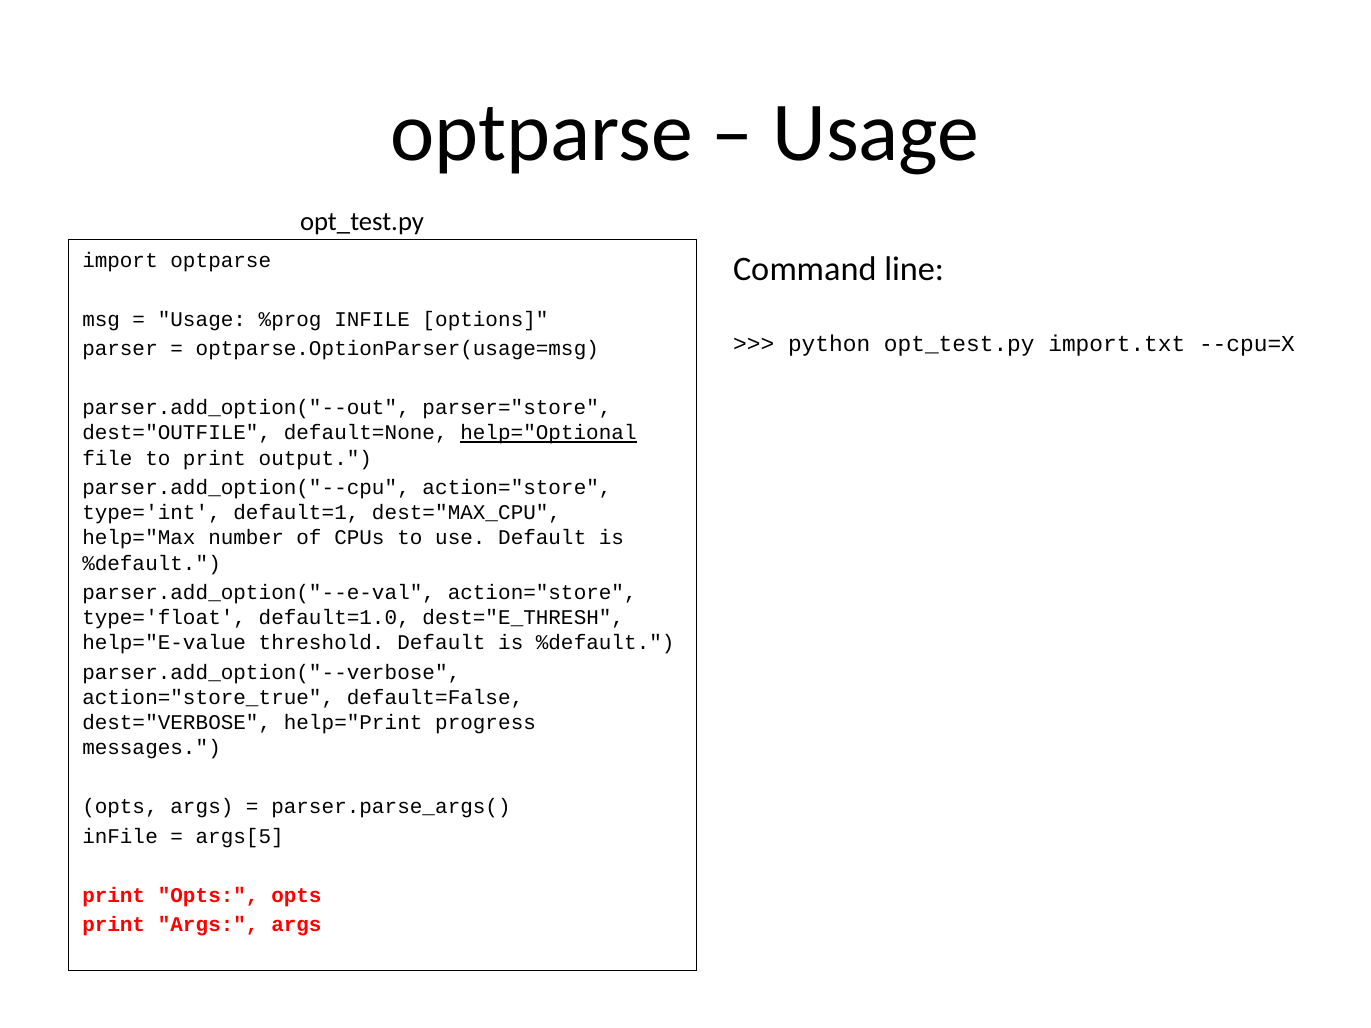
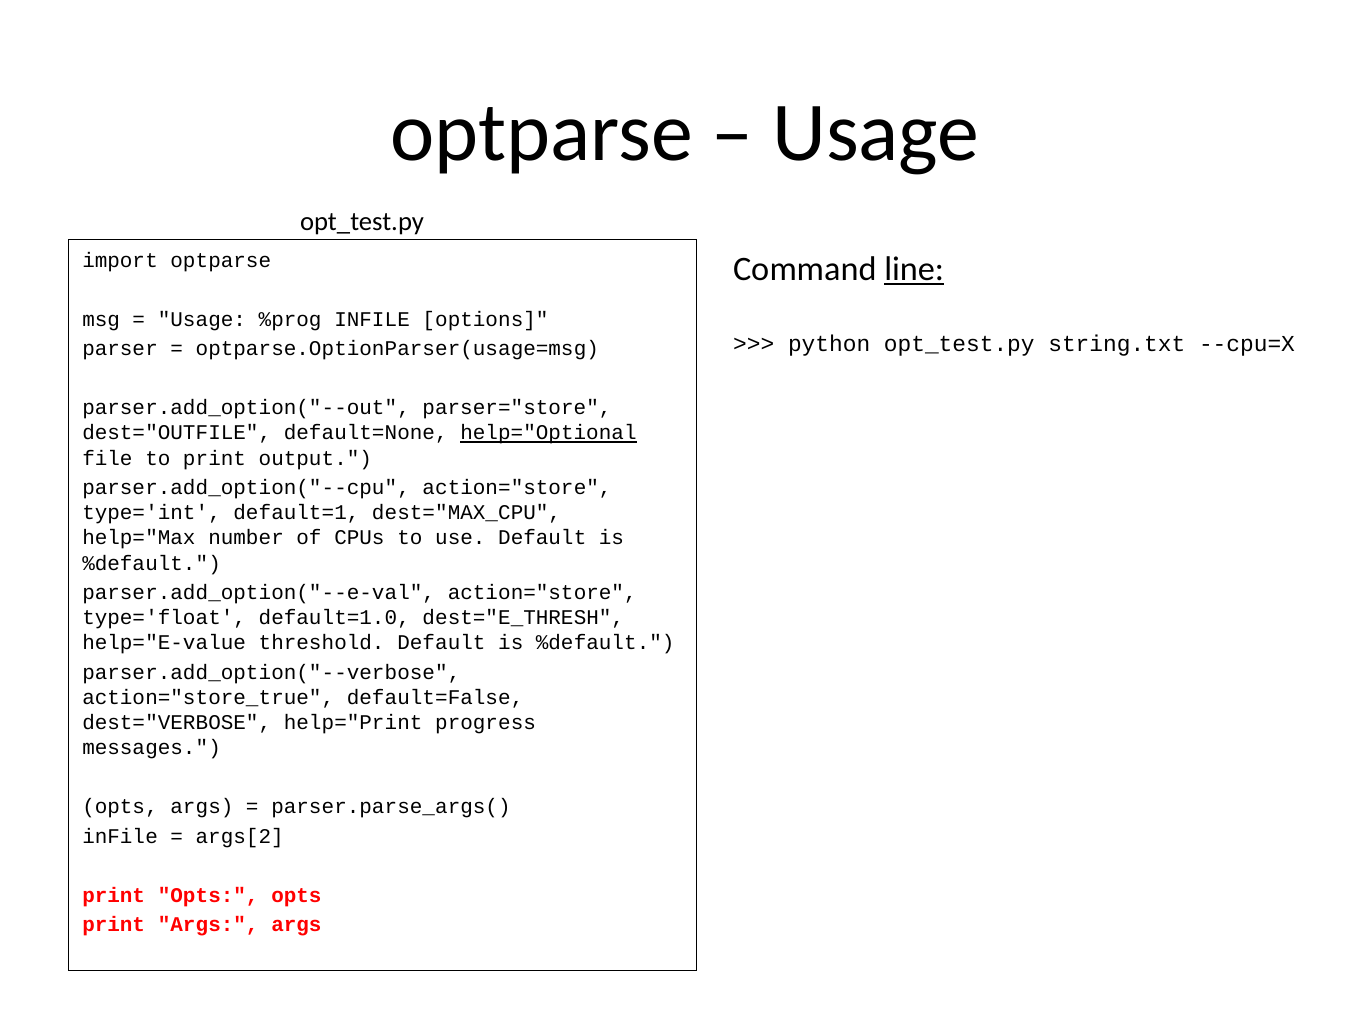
line underline: none -> present
import.txt: import.txt -> string.txt
args[5: args[5 -> args[2
